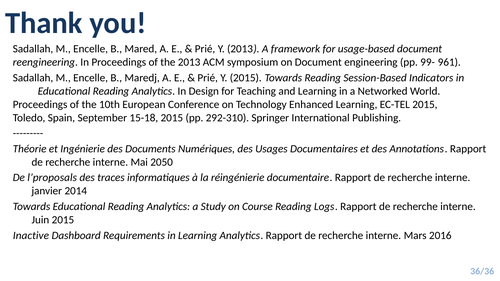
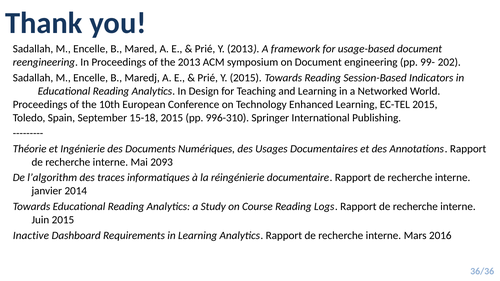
961: 961 -> 202
292-310: 292-310 -> 996-310
2050: 2050 -> 2093
l’proposals: l’proposals -> l’algorithm
